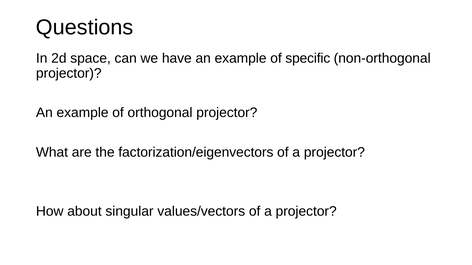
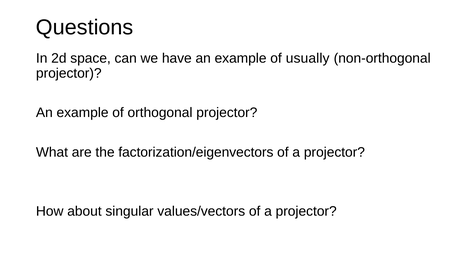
specific: specific -> usually
